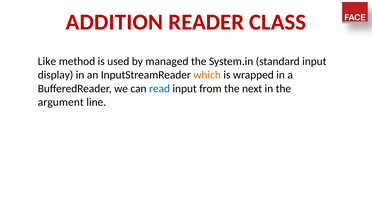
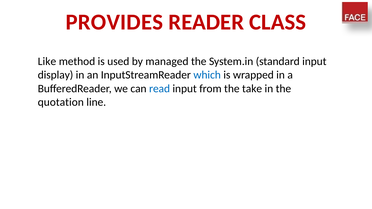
ADDITION: ADDITION -> PROVIDES
which colour: orange -> blue
next: next -> take
argument: argument -> quotation
